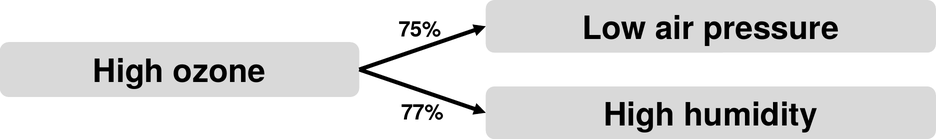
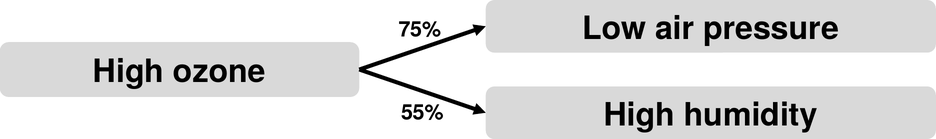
77%: 77% -> 55%
